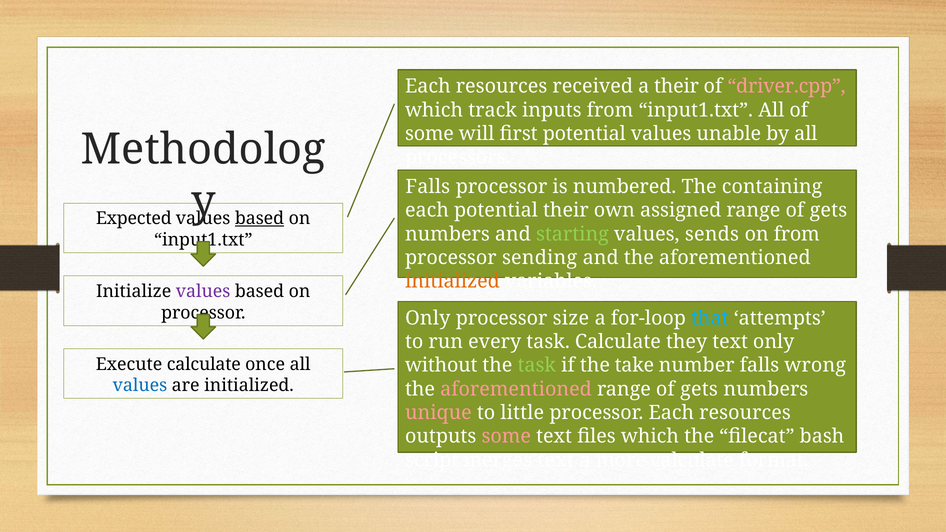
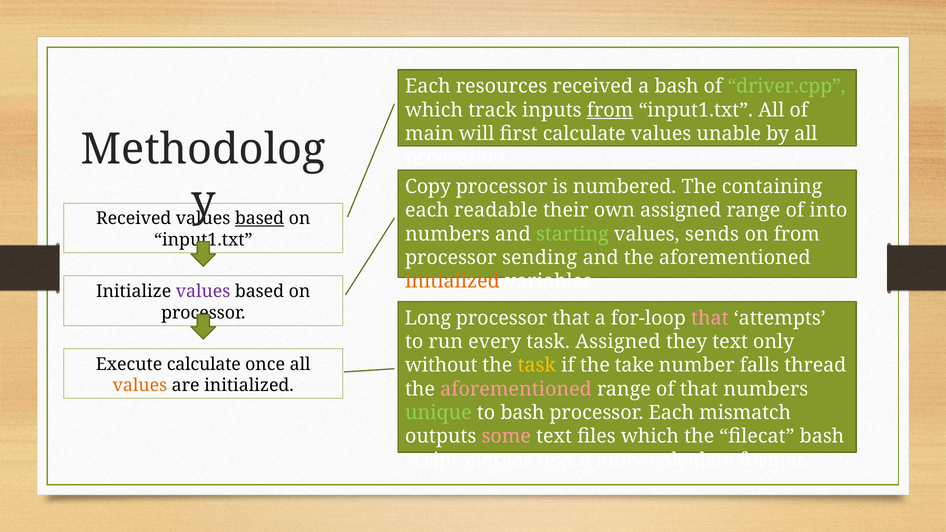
a their: their -> bash
driver.cpp colour: pink -> light green
from at (610, 110) underline: none -> present
some at (429, 134): some -> main
first potential: potential -> calculate
Falls at (428, 187): Falls -> Copy
each potential: potential -> readable
assigned range of gets: gets -> into
Expected at (134, 219): Expected -> Received
Only at (428, 318): Only -> Long
processor size: size -> that
that at (710, 318) colour: light blue -> pink
task Calculate: Calculate -> Assigned
task at (537, 365) colour: light green -> yellow
wrong: wrong -> thread
values at (140, 386) colour: blue -> orange
gets at (699, 389): gets -> that
unique colour: pink -> light green
to little: little -> bash
resources at (745, 413): resources -> mismatch
